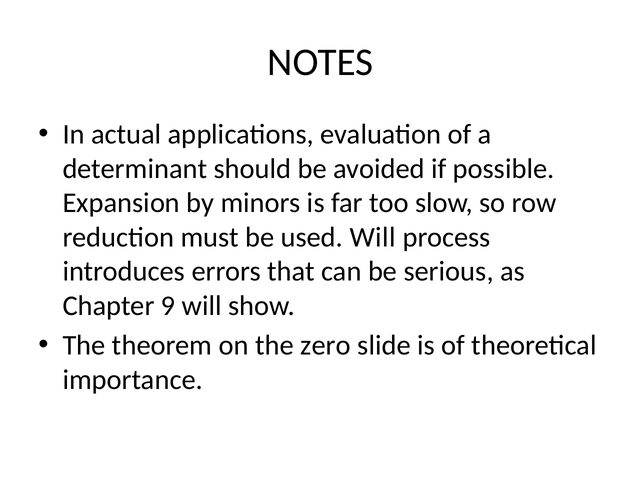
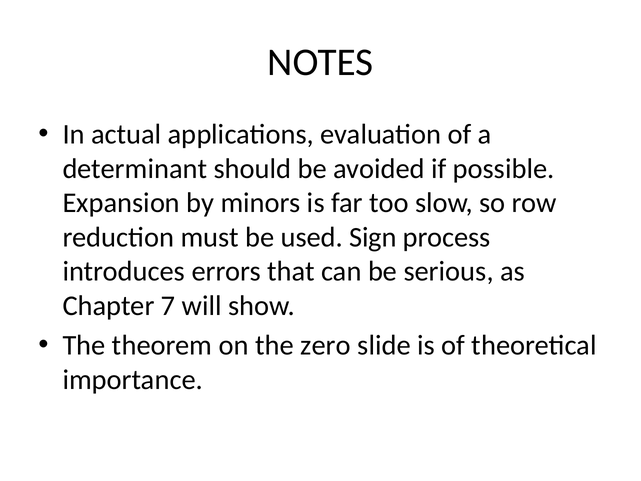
used Will: Will -> Sign
9: 9 -> 7
